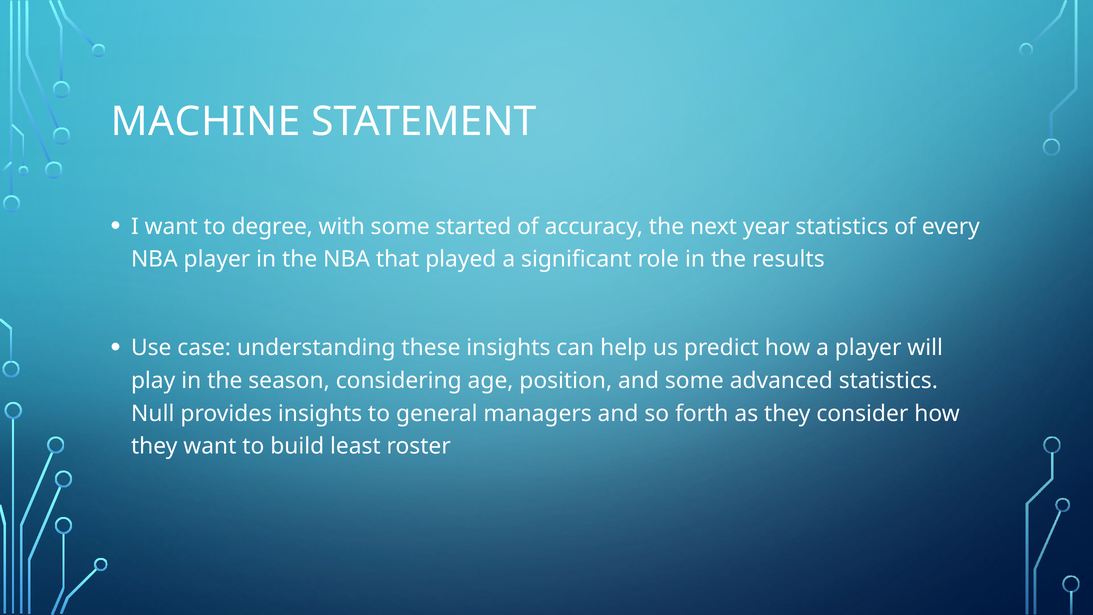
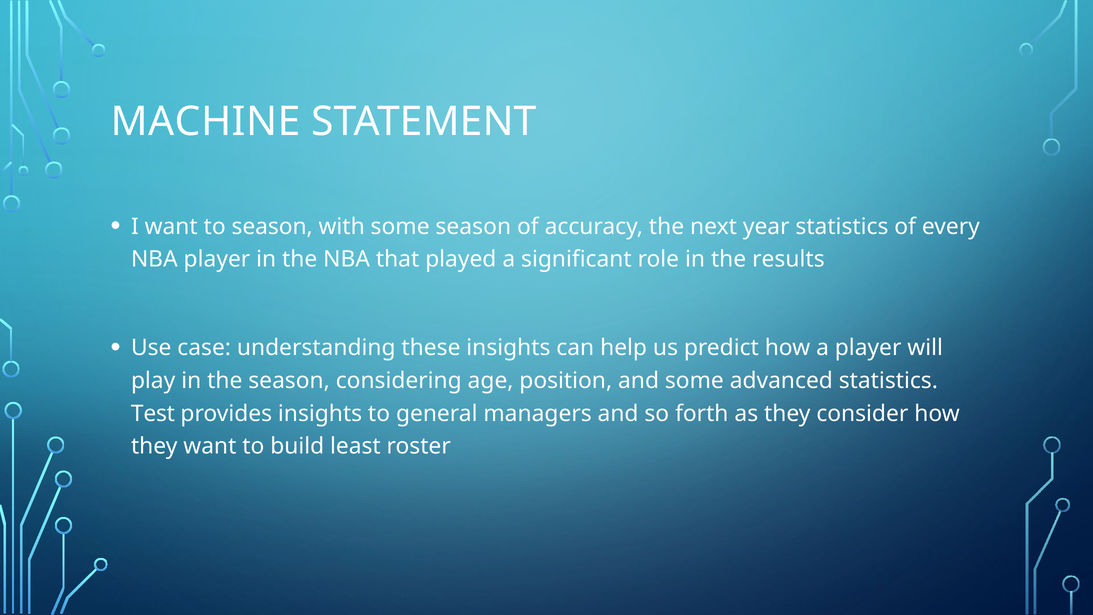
to degree: degree -> season
some started: started -> season
Null: Null -> Test
